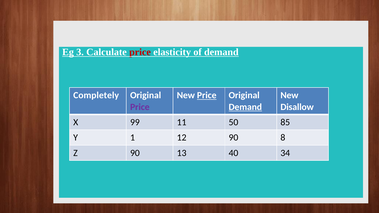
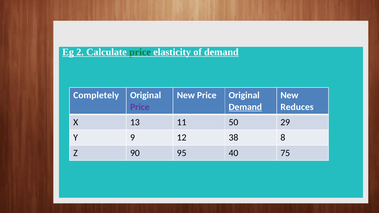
3: 3 -> 2
price at (140, 52) colour: red -> green
Price at (207, 95) underline: present -> none
Disallow: Disallow -> Reduces
99: 99 -> 13
85: 85 -> 29
1: 1 -> 9
12 90: 90 -> 38
13: 13 -> 95
34: 34 -> 75
